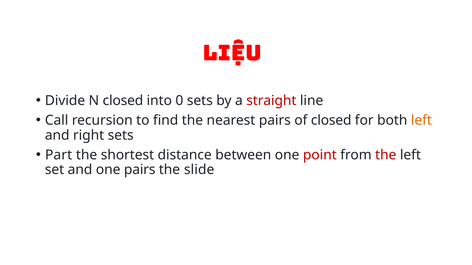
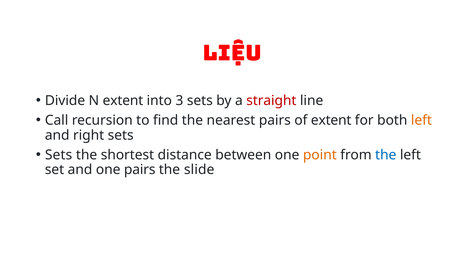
N closed: closed -> extent
0: 0 -> 3
of closed: closed -> extent
Part at (59, 155): Part -> Sets
point colour: red -> orange
the at (386, 155) colour: red -> blue
